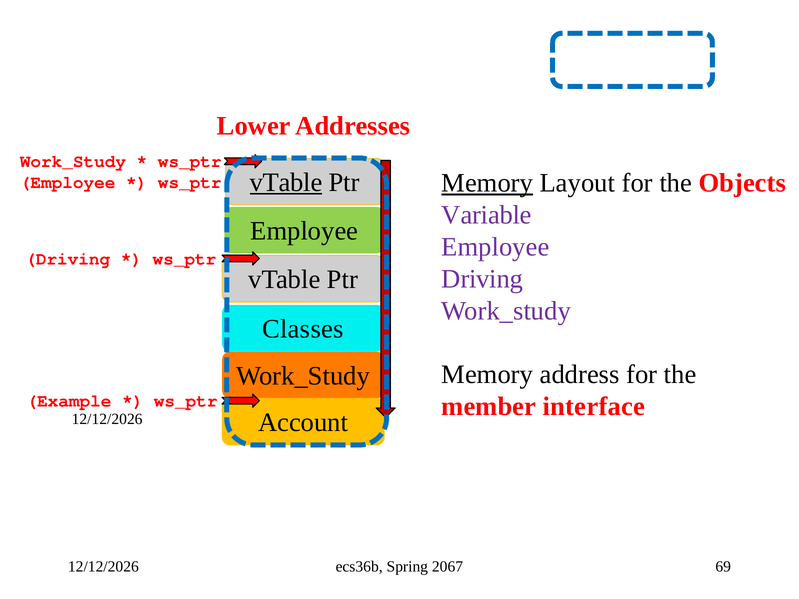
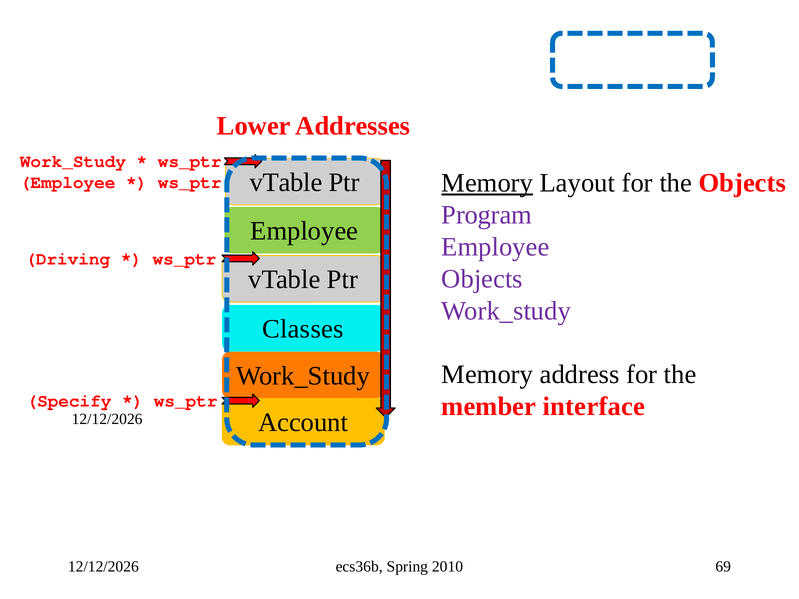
vTable at (286, 182) underline: present -> none
Variable: Variable -> Program
Driving at (482, 279): Driving -> Objects
Example: Example -> Specify
2067: 2067 -> 2010
